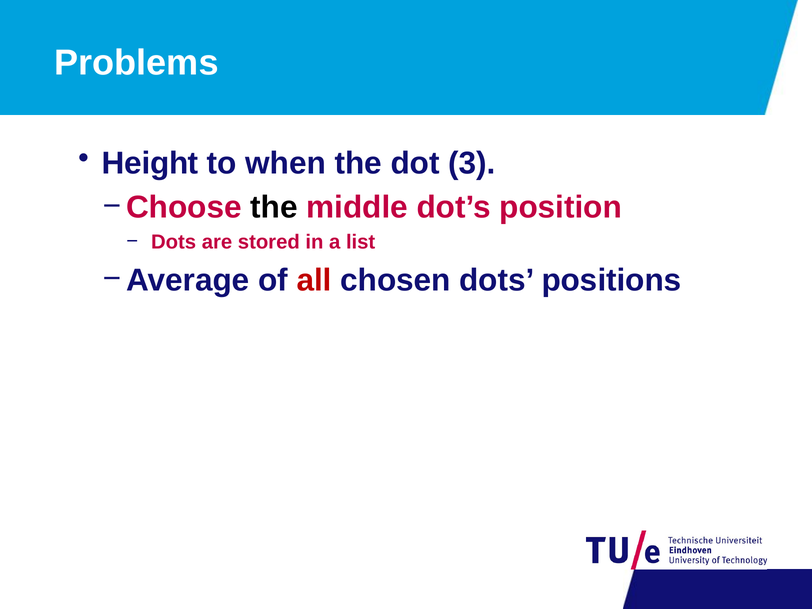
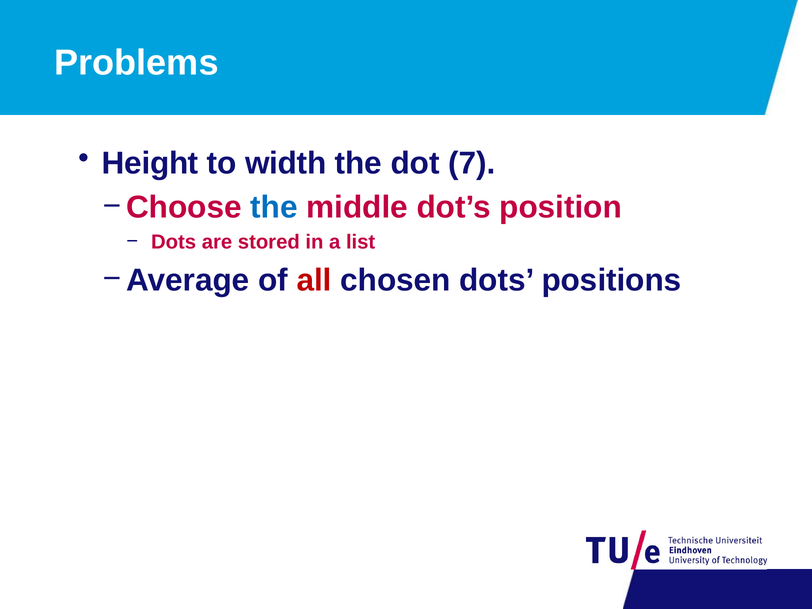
when: when -> width
3: 3 -> 7
the at (274, 208) colour: black -> blue
